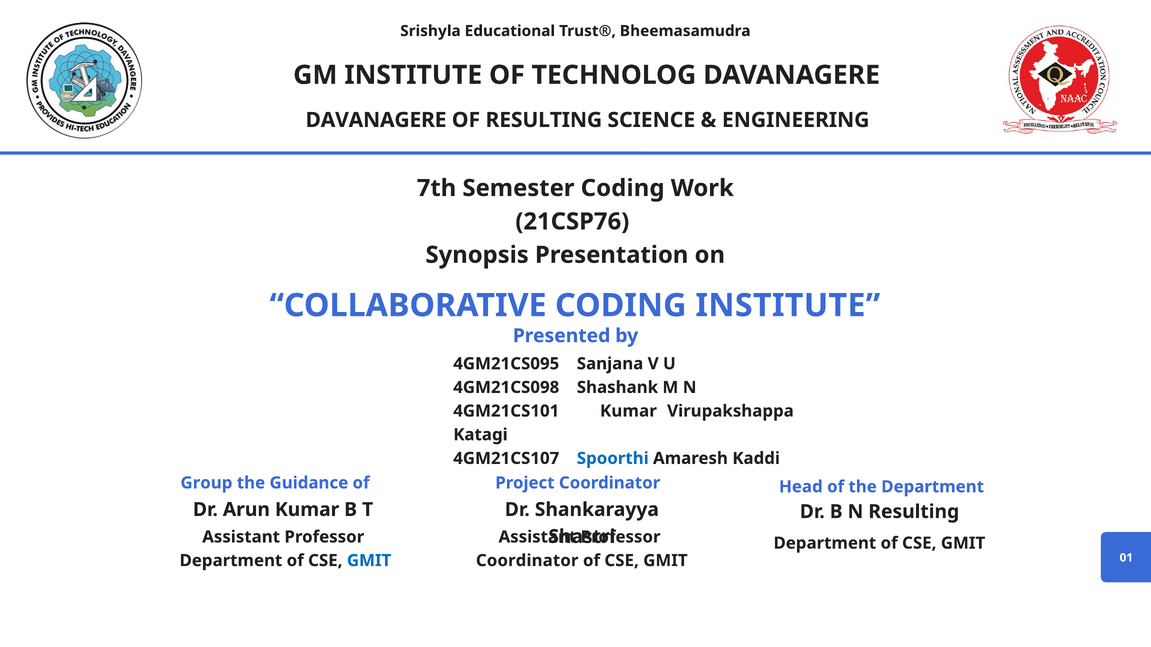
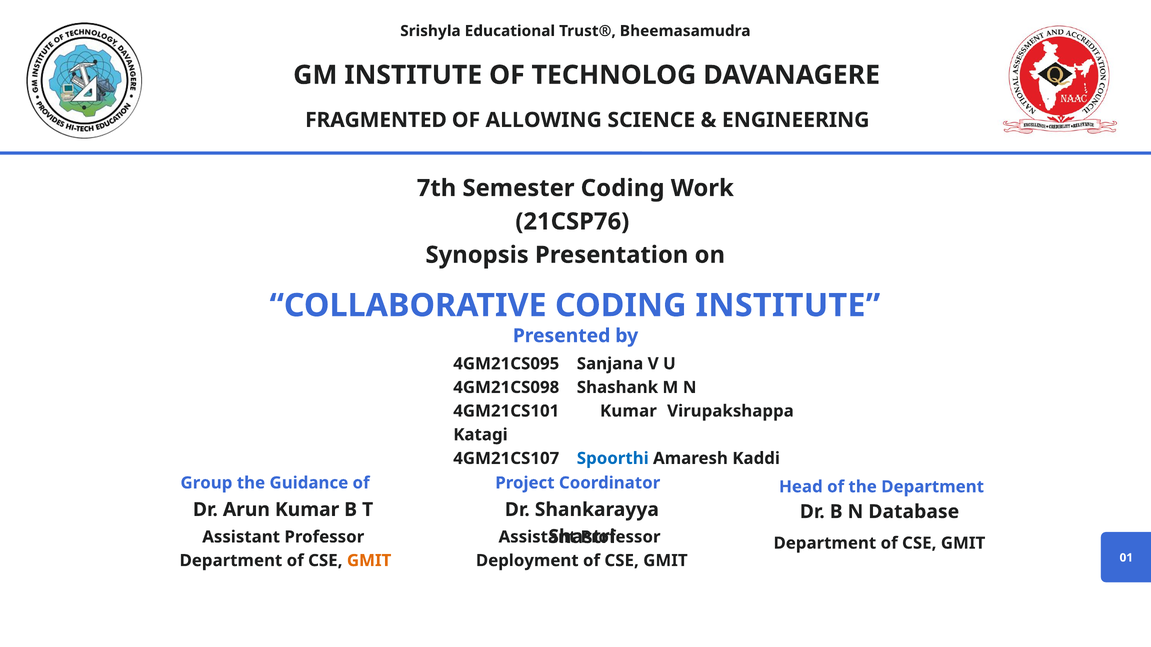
DAVANAGERE at (376, 120): DAVANAGERE -> FRAGMENTED
OF RESULTING: RESULTING -> ALLOWING
N Resulting: Resulting -> Database
GMIT at (369, 561) colour: blue -> orange
Coordinator at (527, 561): Coordinator -> Deployment
